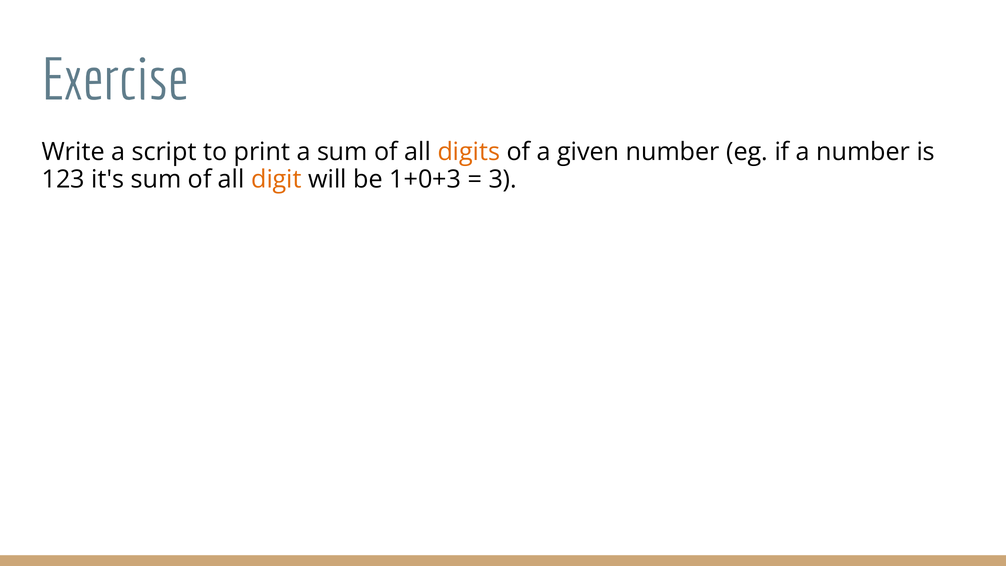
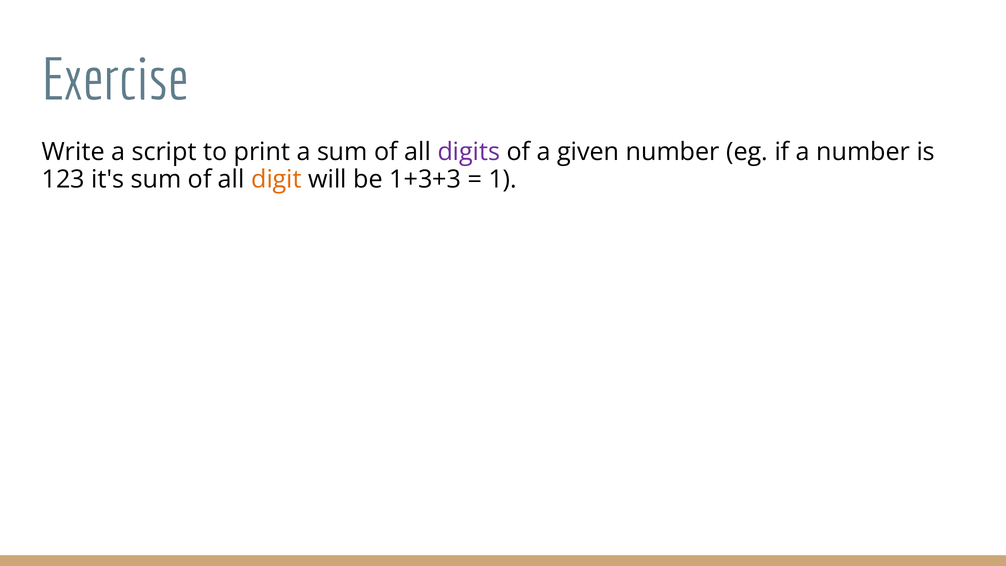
digits colour: orange -> purple
1+0+3: 1+0+3 -> 1+3+3
3: 3 -> 1
